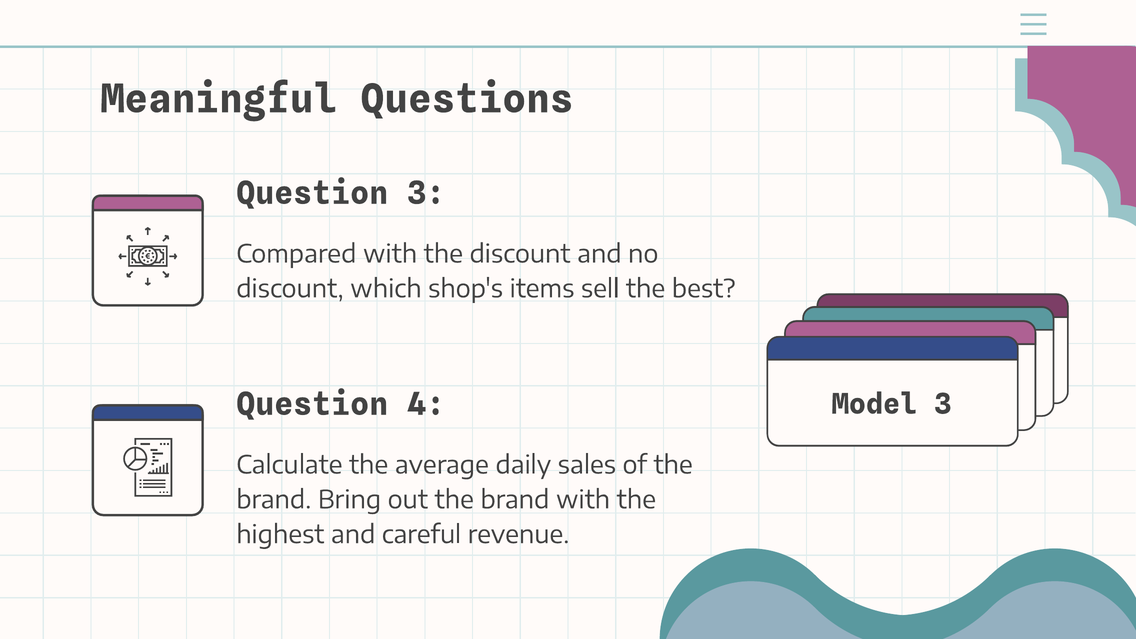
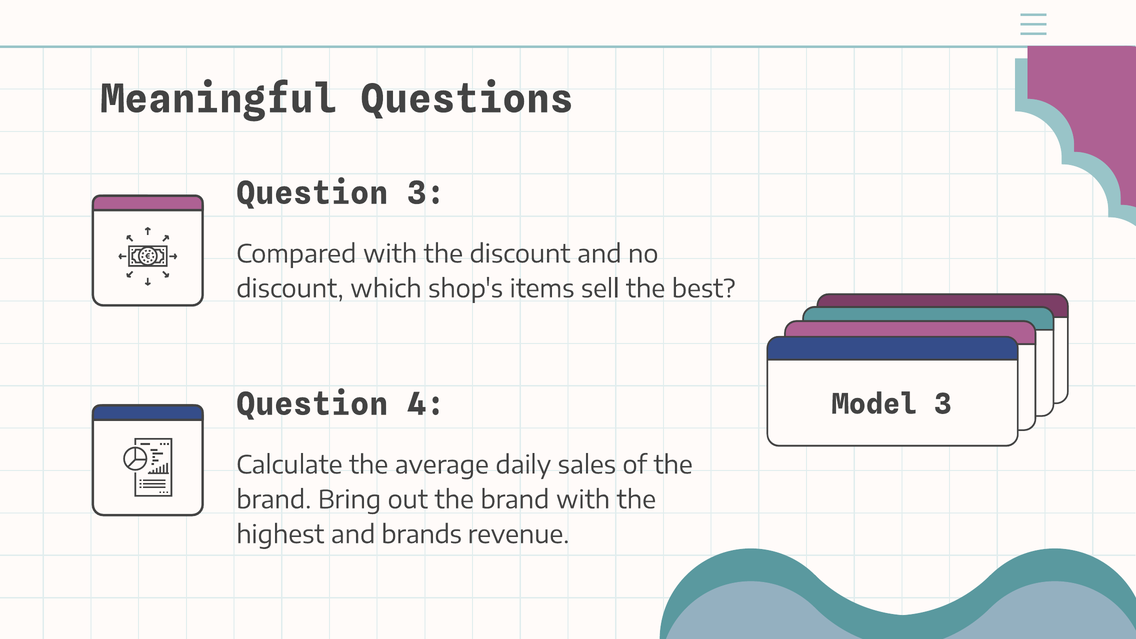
careful: careful -> brands
